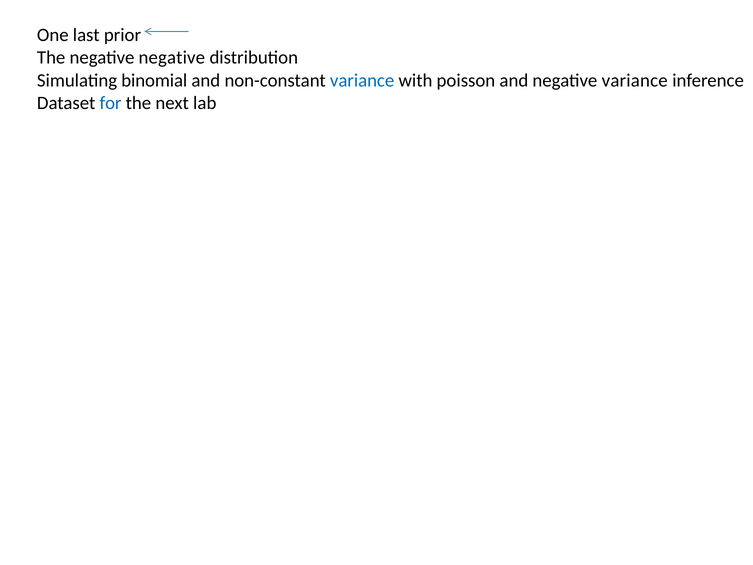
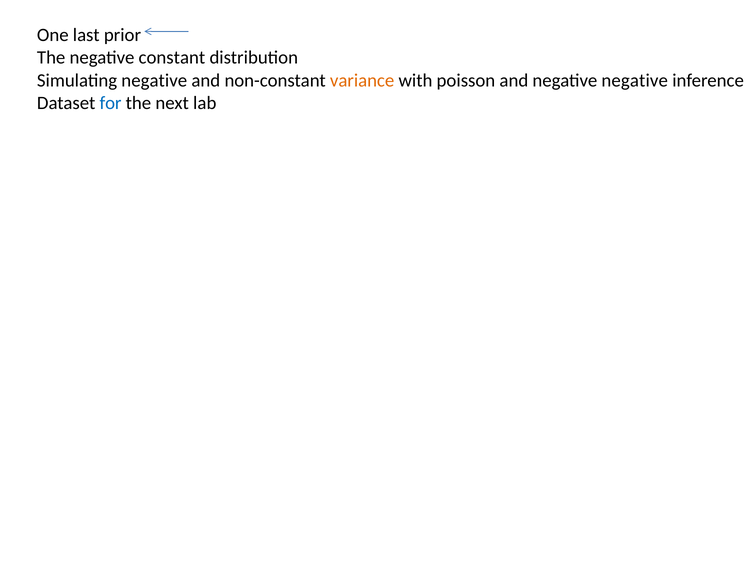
negative negative: negative -> constant
Simulating binomial: binomial -> negative
variance at (362, 80) colour: blue -> orange
negative variance: variance -> negative
